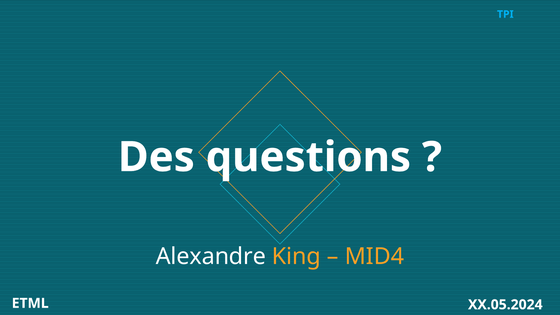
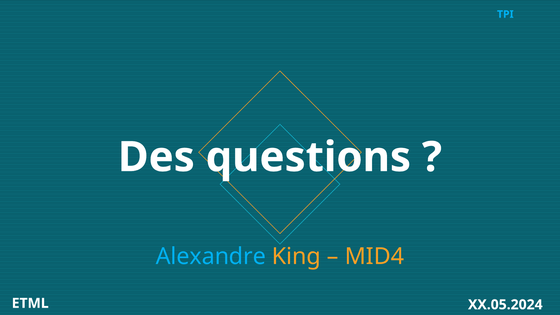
Alexandre colour: white -> light blue
